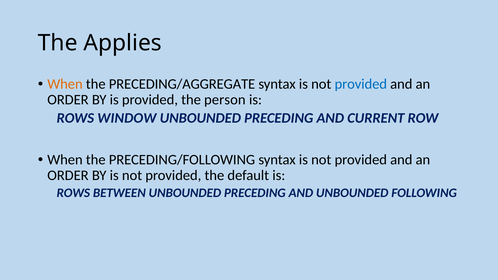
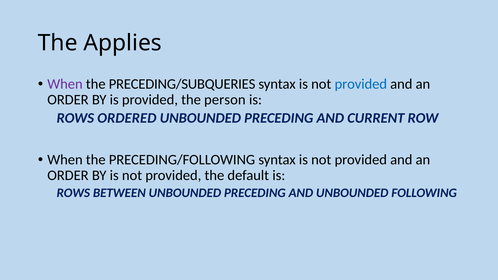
When at (65, 84) colour: orange -> purple
PRECEDING/AGGREGATE: PRECEDING/AGGREGATE -> PRECEDING/SUBQUERIES
WINDOW: WINDOW -> ORDERED
